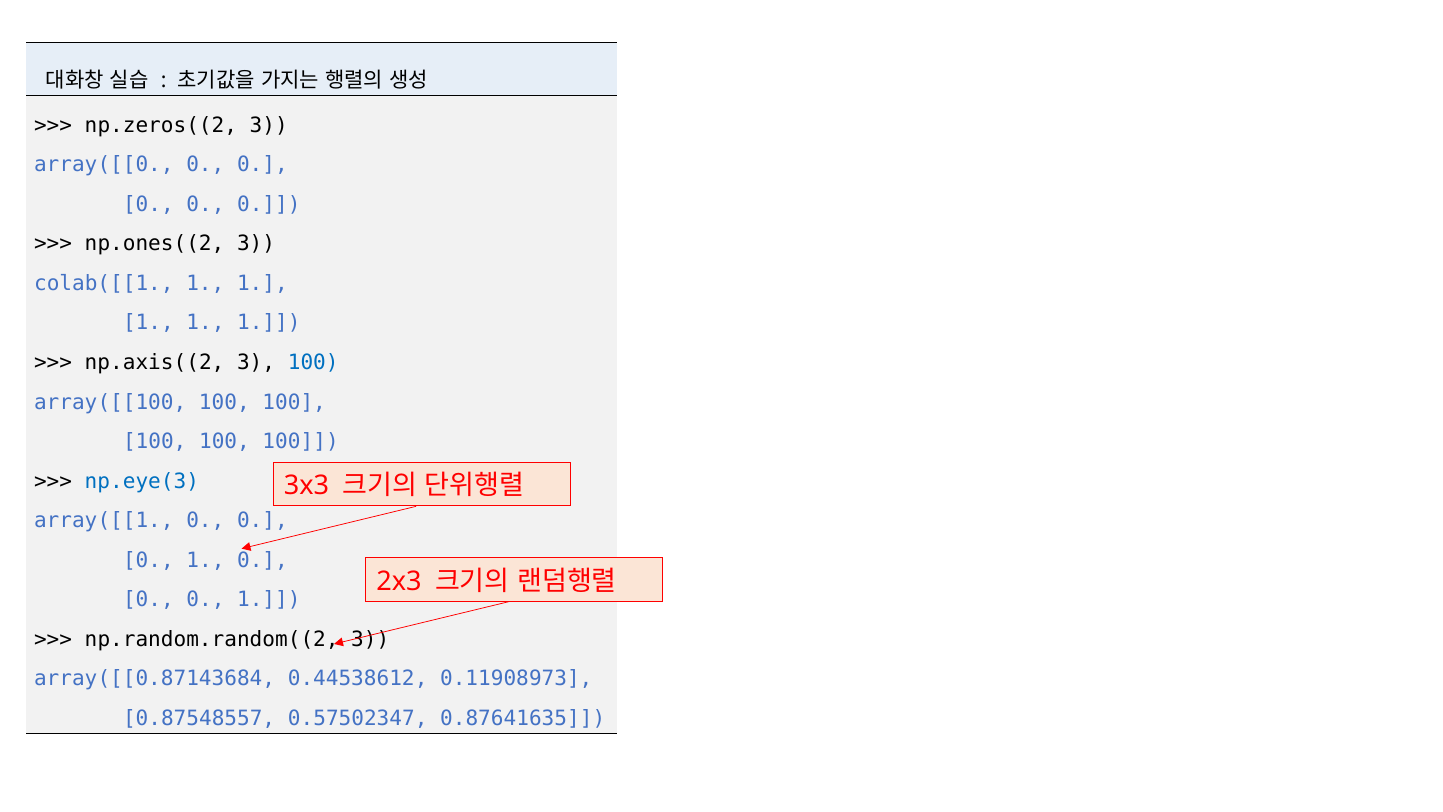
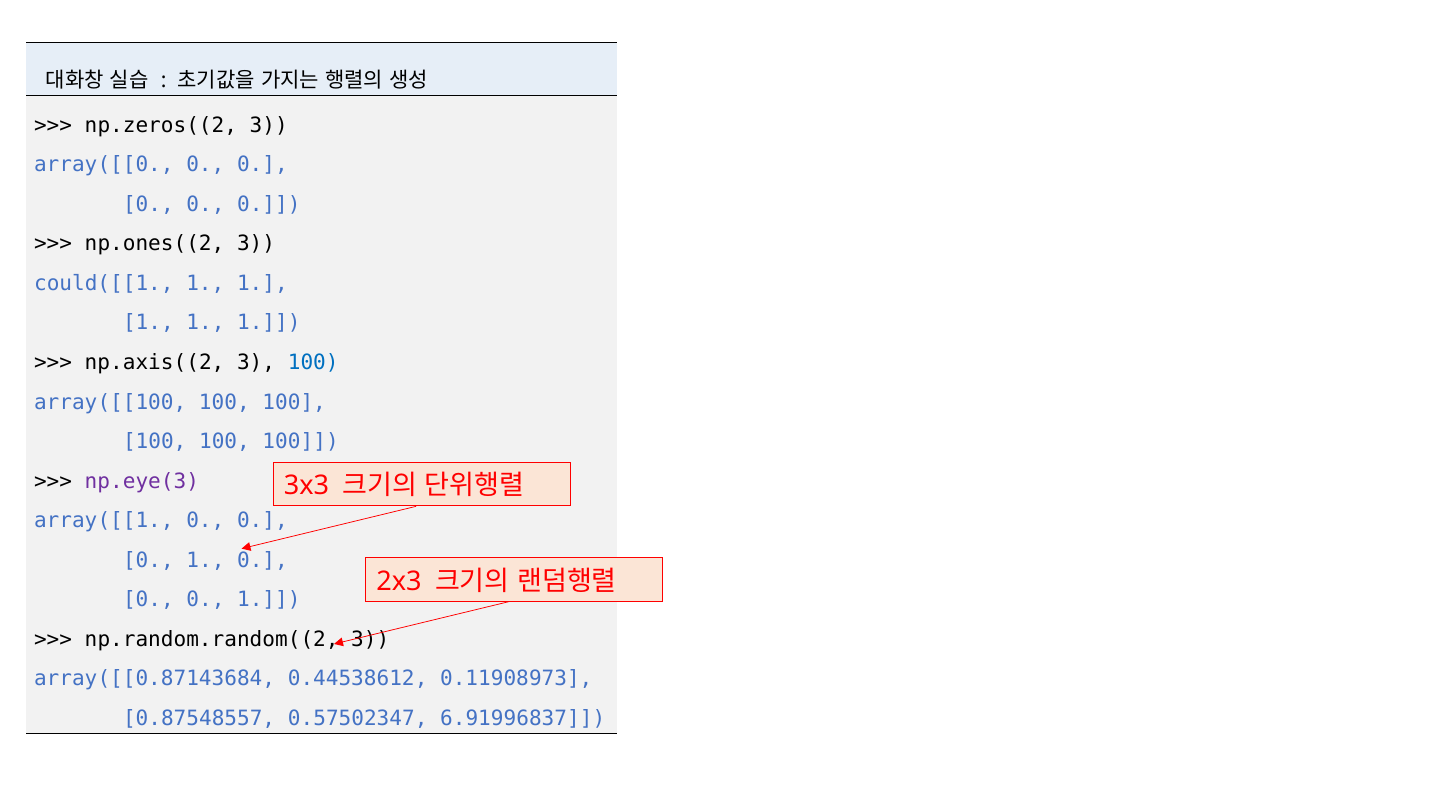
colab([[1: colab([[1 -> could([[1
np.eye(3 colour: blue -> purple
0.87641635: 0.87641635 -> 6.91996837
